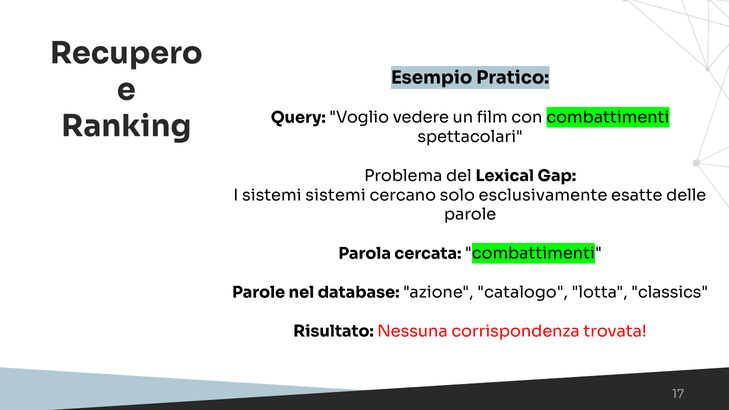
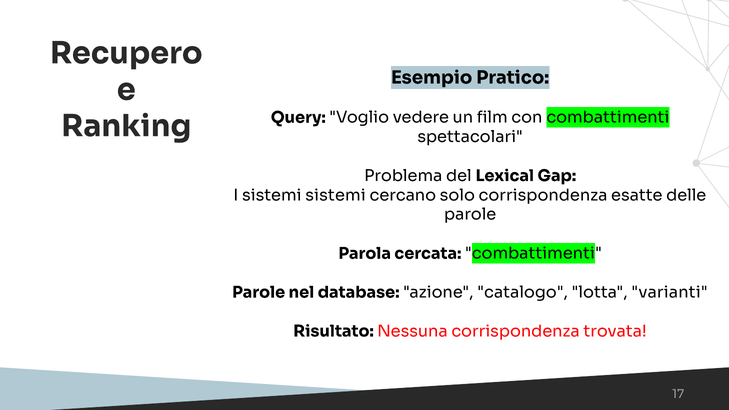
solo esclusivamente: esclusivamente -> corrispondenza
classics: classics -> varianti
